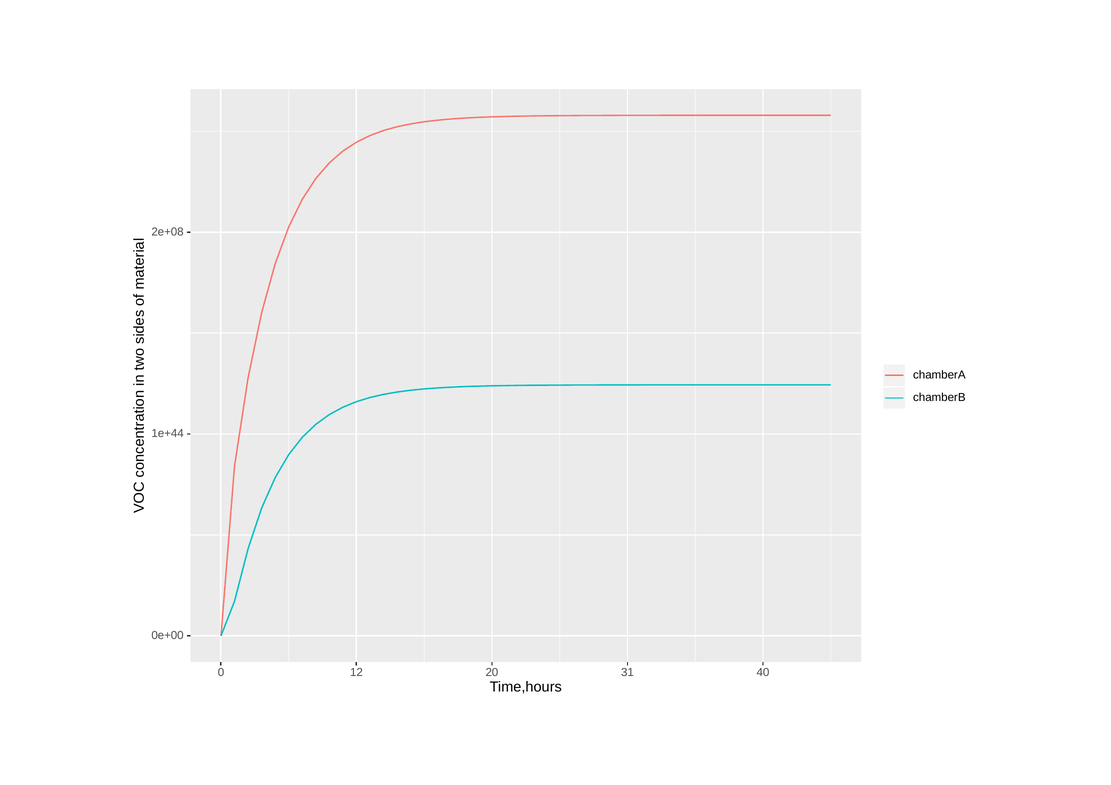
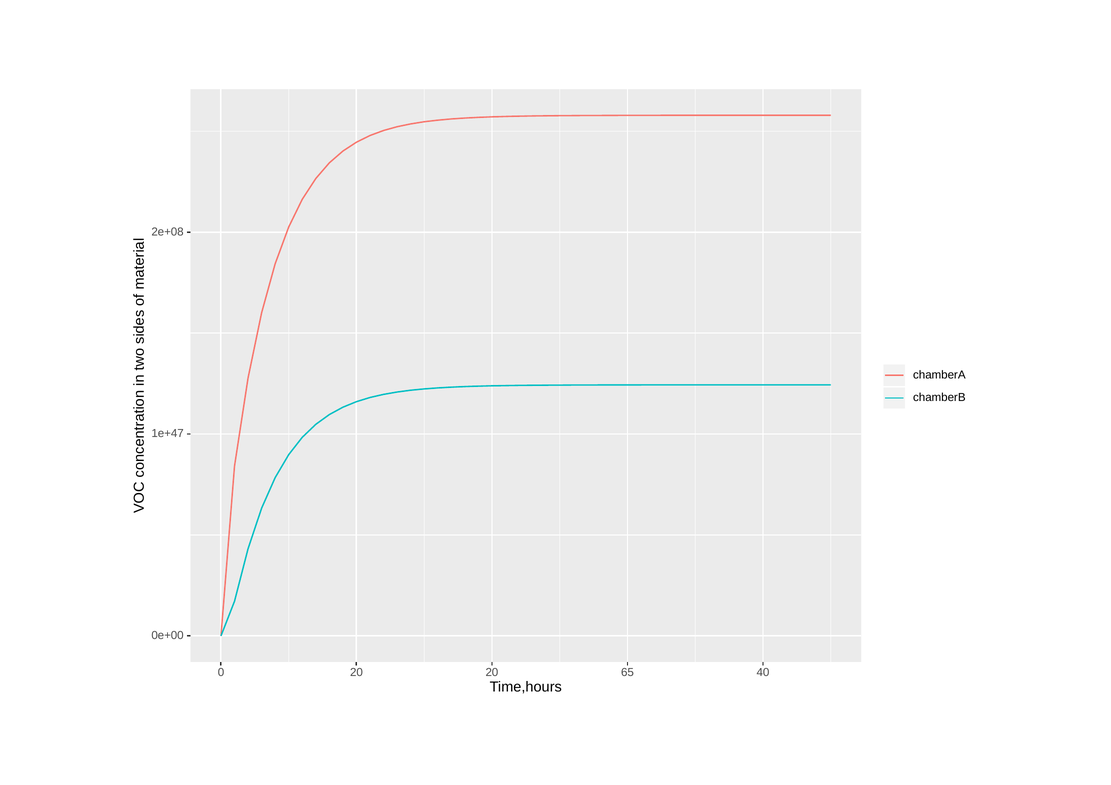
1e+44: 1e+44 -> 1e+47
0 12: 12 -> 20
31: 31 -> 65
